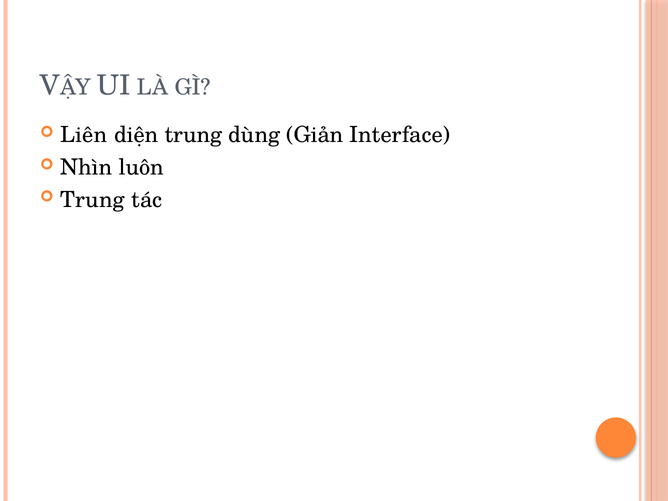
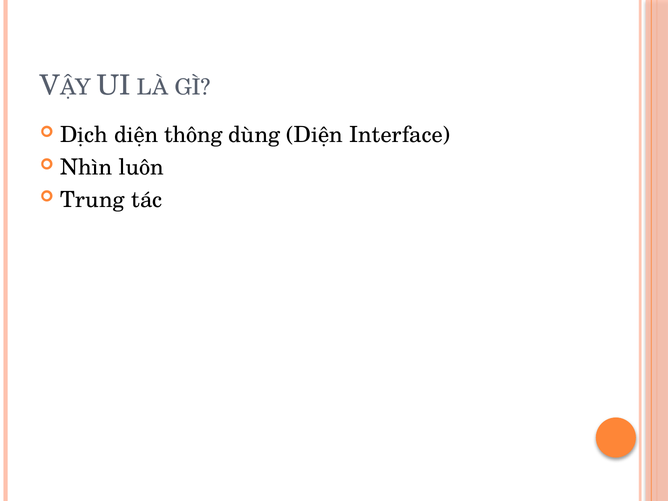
Liên: Liên -> Dịch
diện trung: trung -> thông
dùng Giản: Giản -> Diện
